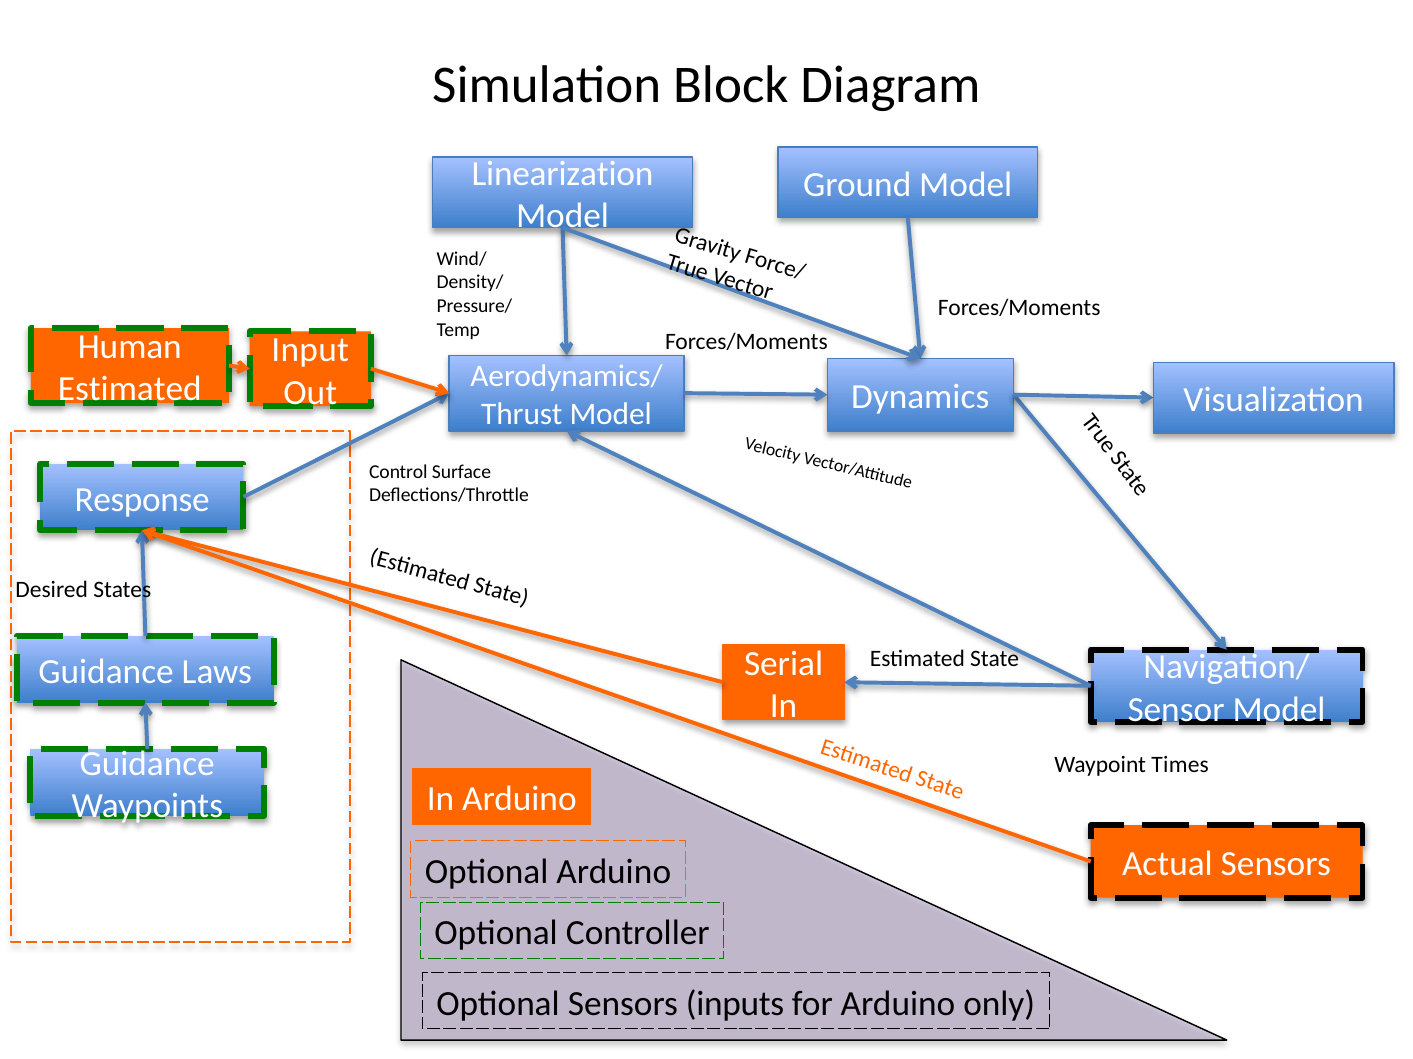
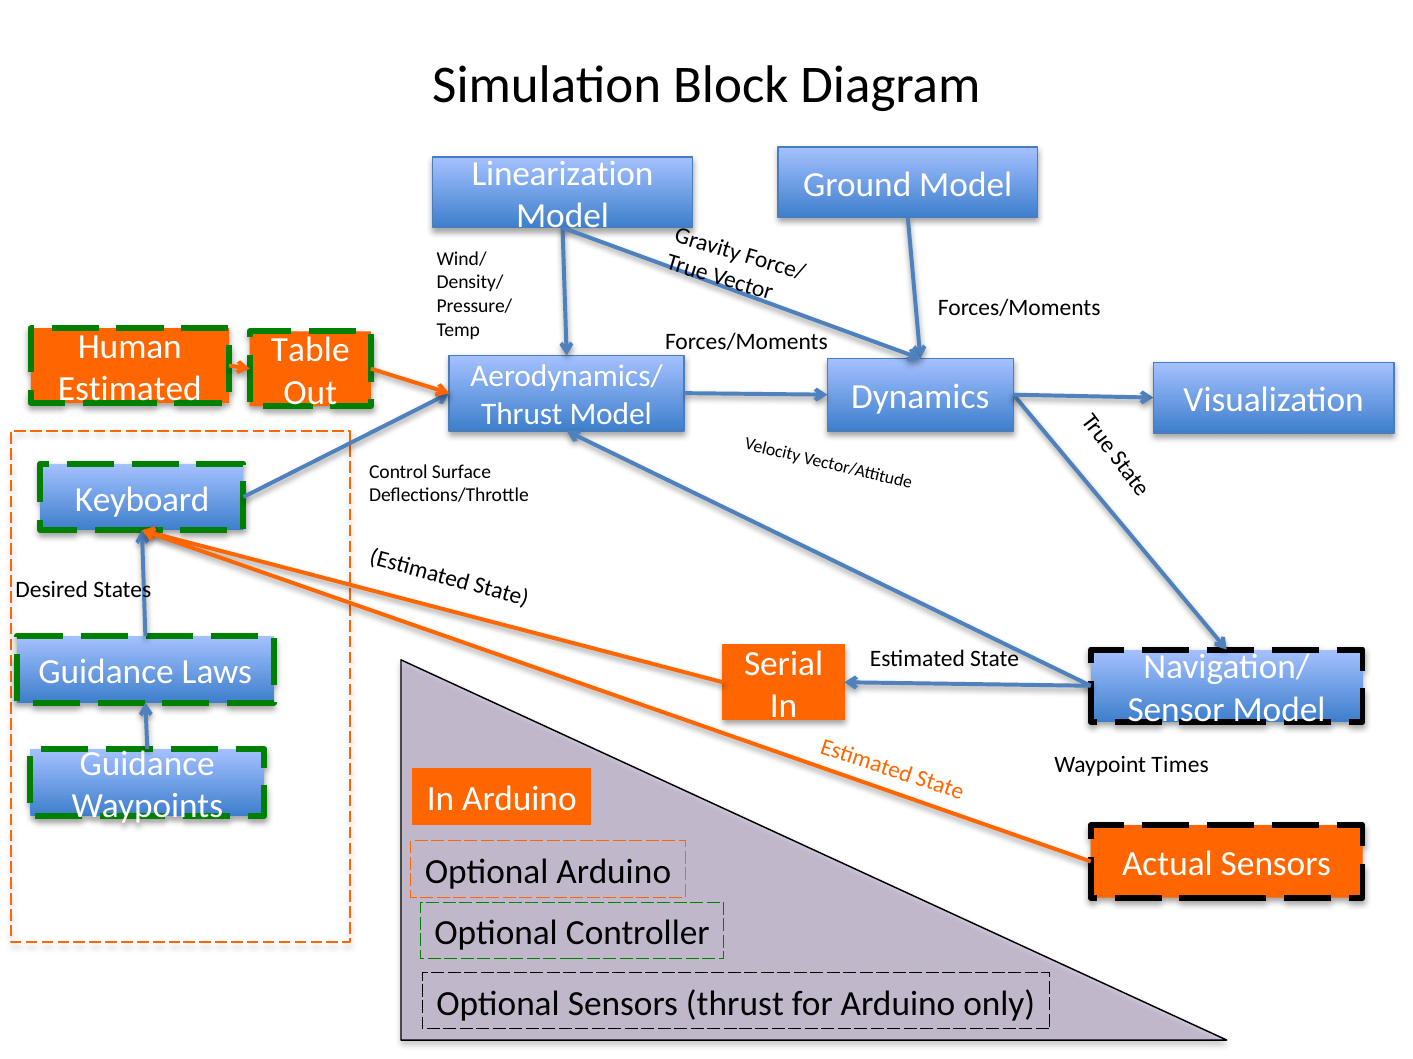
Input: Input -> Table
Response: Response -> Keyboard
Sensors inputs: inputs -> thrust
